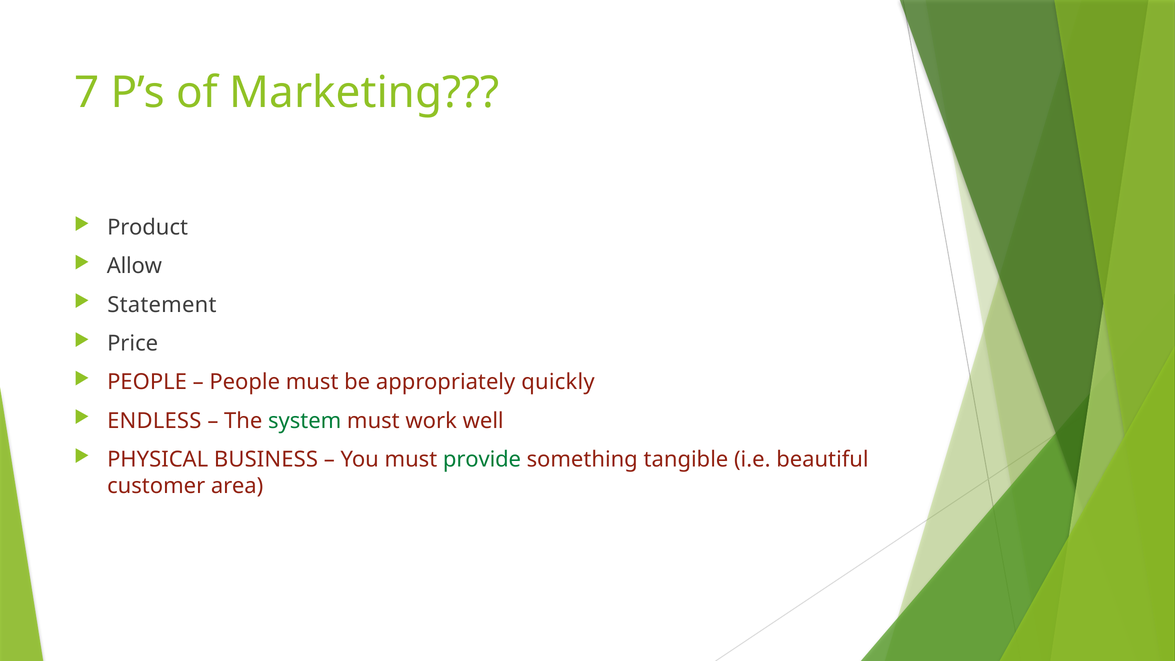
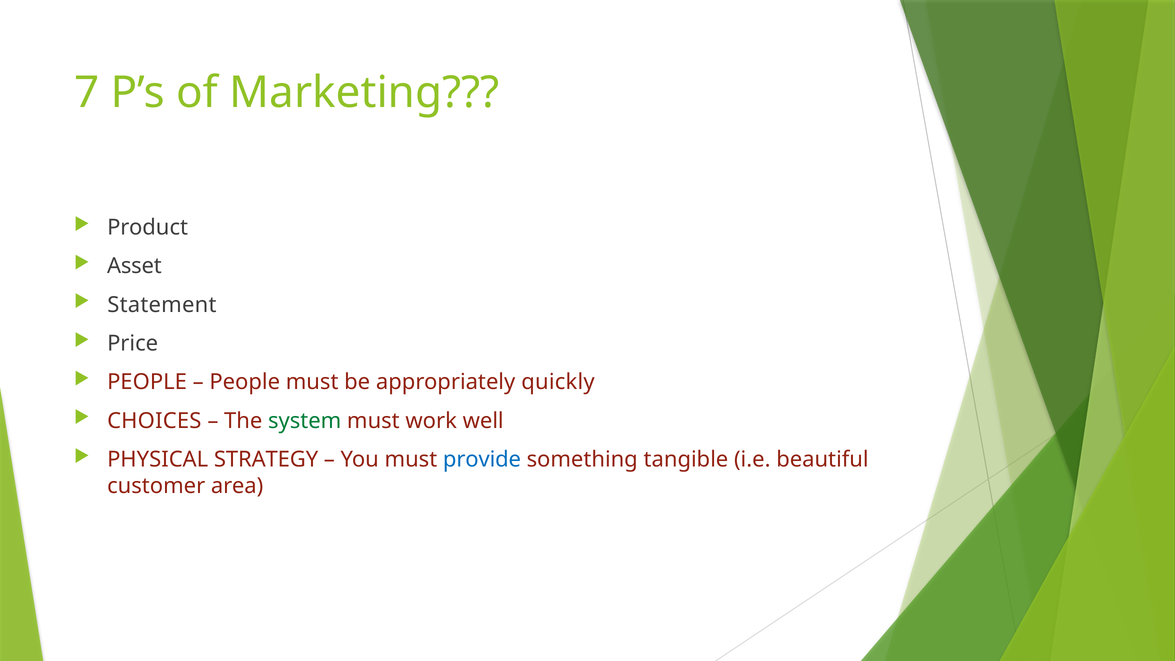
Allow: Allow -> Asset
ENDLESS: ENDLESS -> CHOICES
BUSINESS: BUSINESS -> STRATEGY
provide colour: green -> blue
